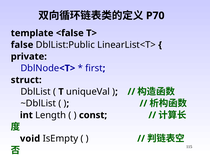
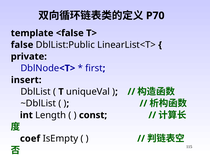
struct: struct -> insert
void: void -> coef
